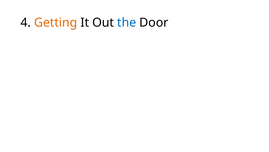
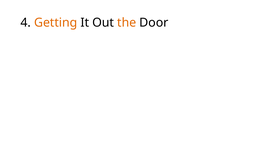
the colour: blue -> orange
